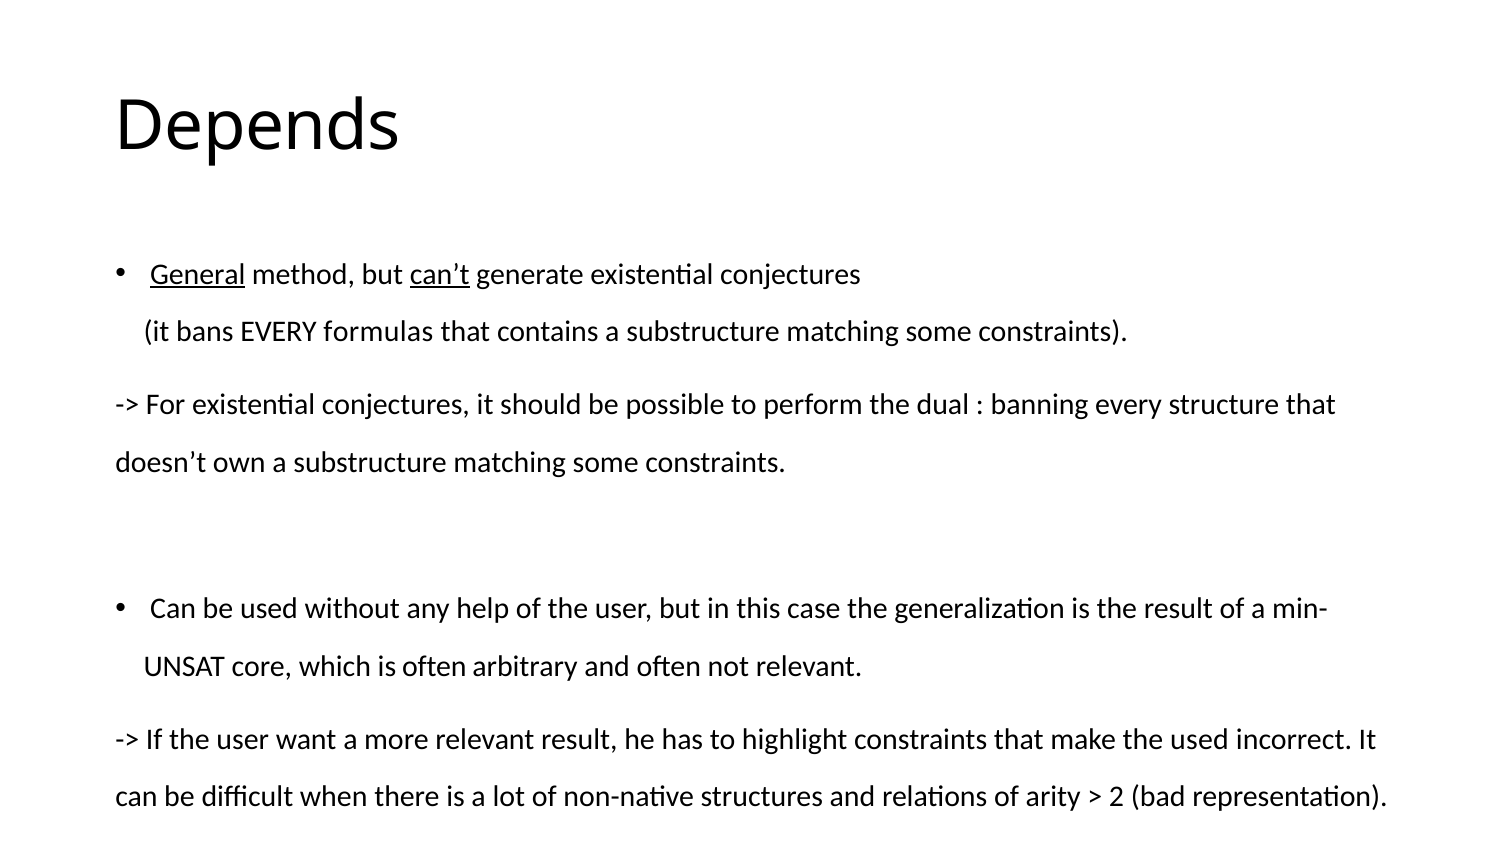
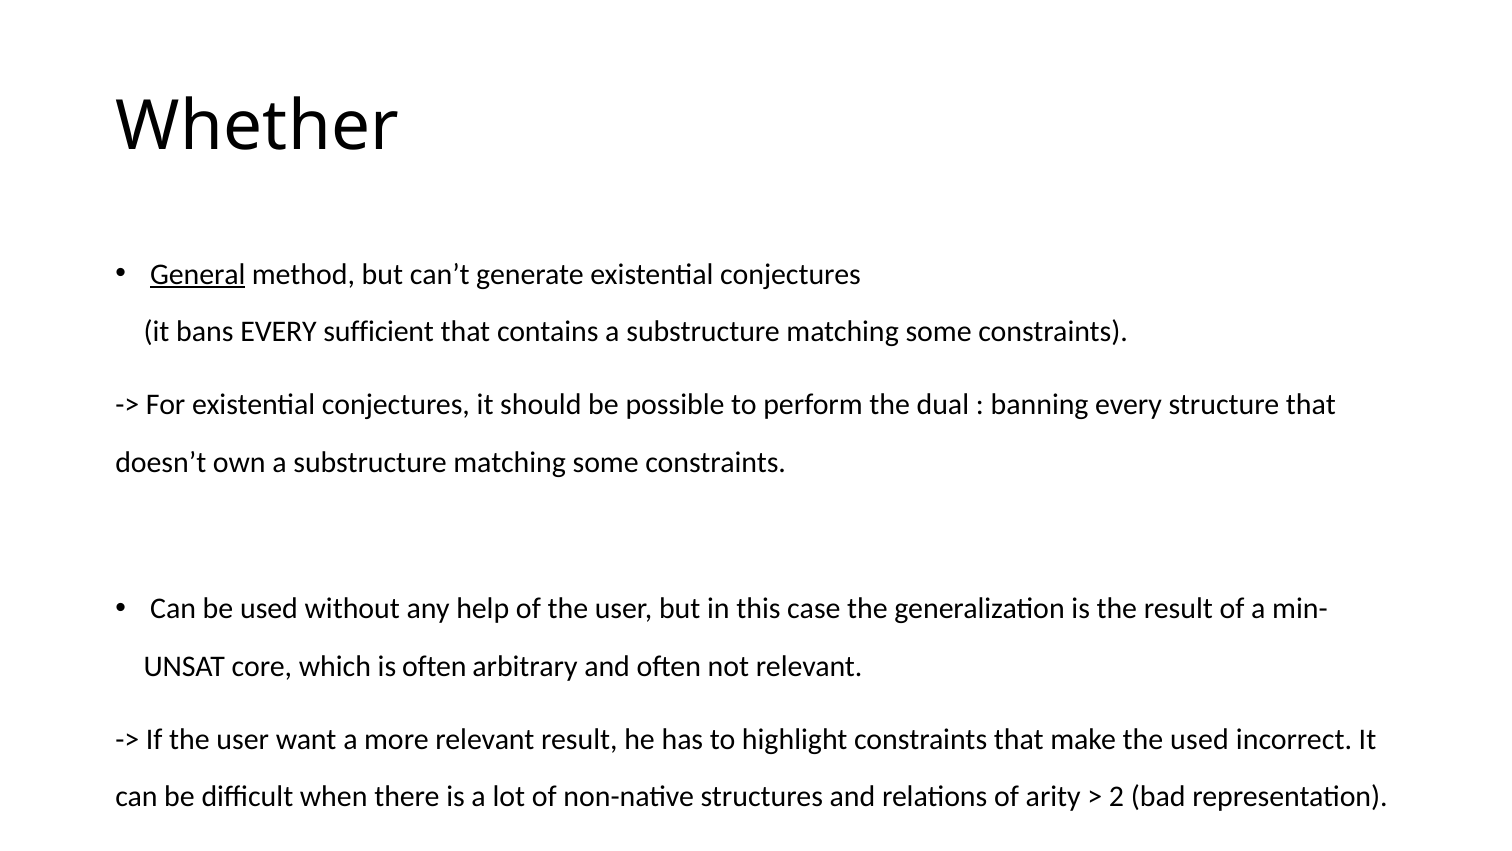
Depends: Depends -> Whether
can’t underline: present -> none
formulas: formulas -> sufficient
